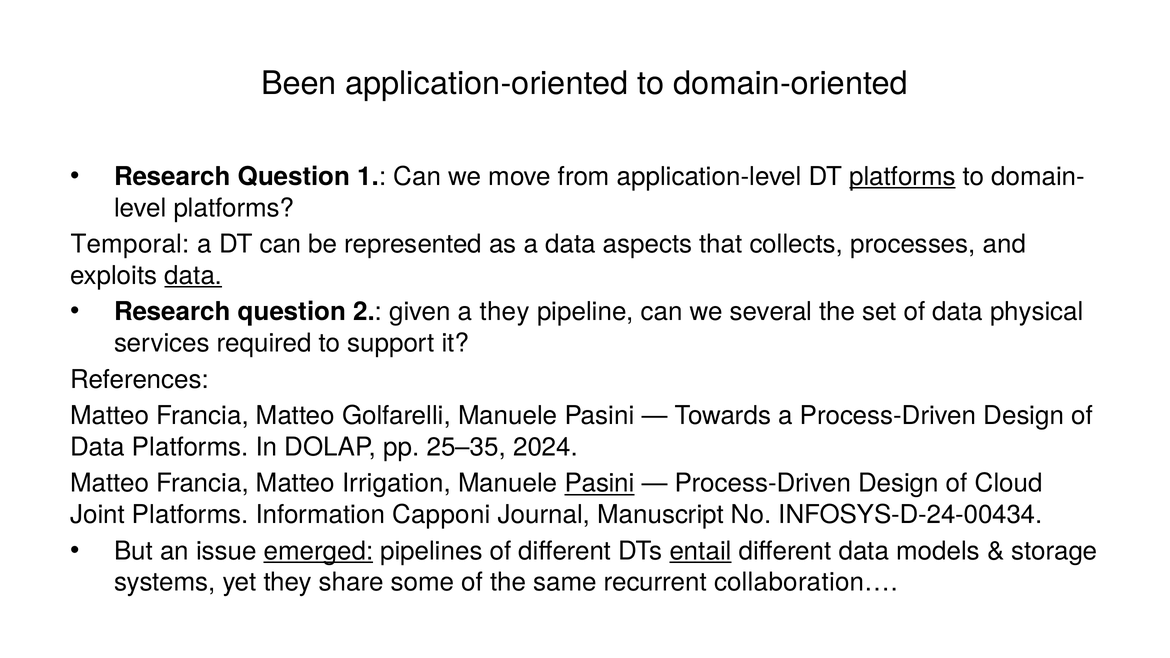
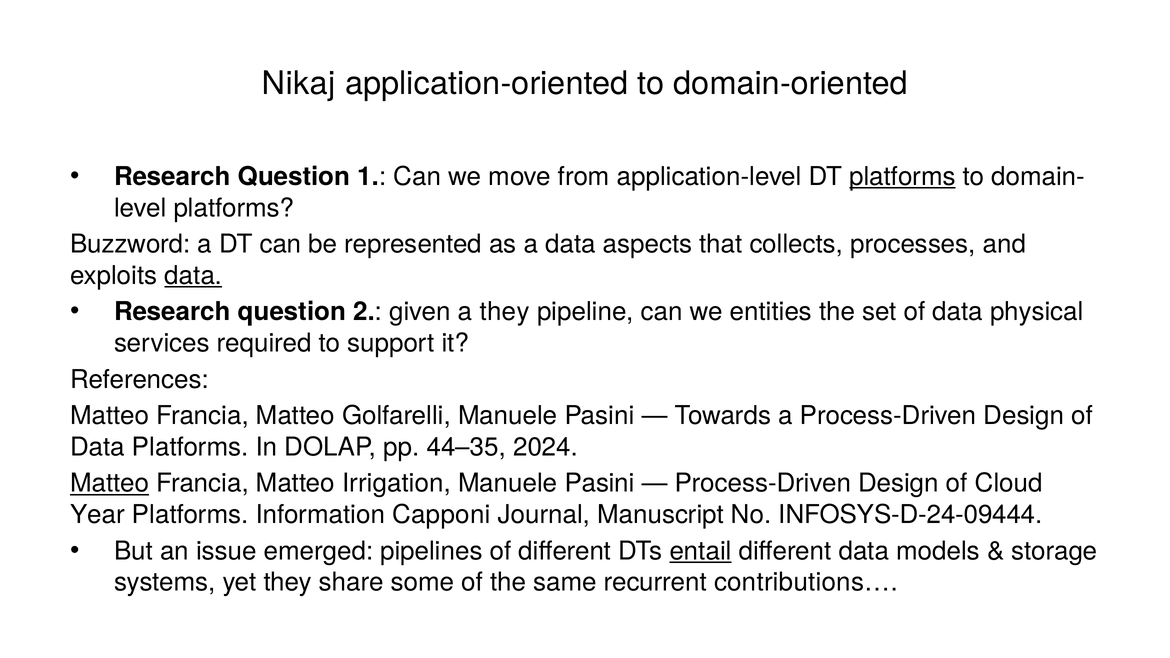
Been: Been -> Nikaj
Temporal: Temporal -> Buzzword
several: several -> entities
25–35: 25–35 -> 44–35
Matteo at (110, 484) underline: none -> present
Pasini at (600, 484) underline: present -> none
Joint: Joint -> Year
INFOSYS-D-24-00434: INFOSYS-D-24-00434 -> INFOSYS-D-24-09444
emerged underline: present -> none
collaboration…: collaboration… -> contributions…
